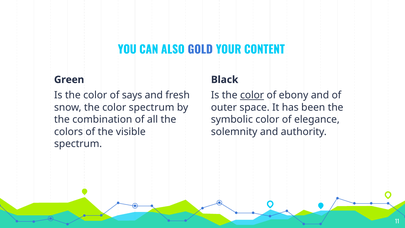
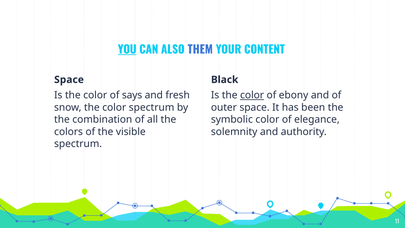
YOU underline: none -> present
GOLD: GOLD -> THEM
Green at (69, 80): Green -> Space
